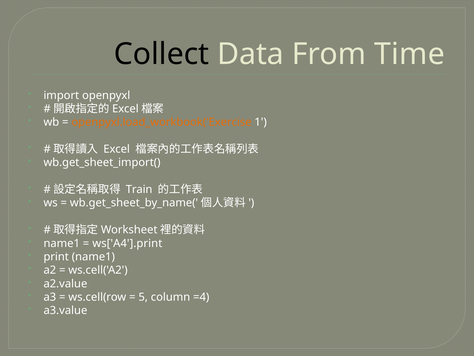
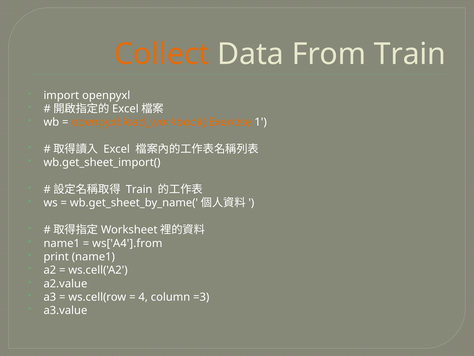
Collect colour: black -> orange
From Time: Time -> Train
ws['A4'].print: ws['A4'].print -> ws['A4'].from
5: 5 -> 4
=4: =4 -> =3
